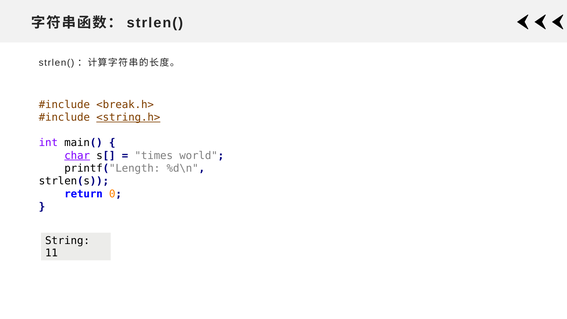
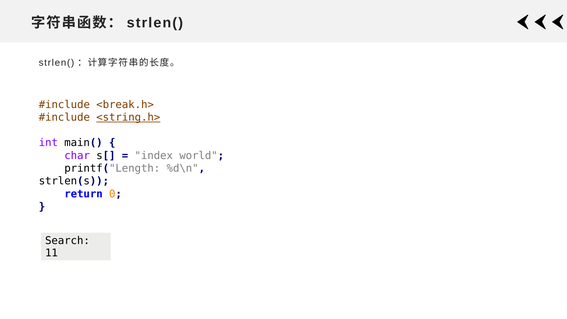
char underline: present -> none
times: times -> index
String: String -> Search
